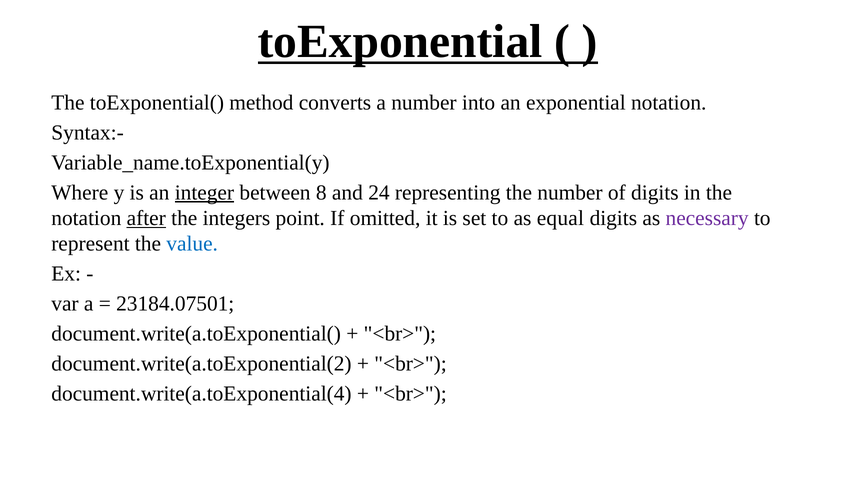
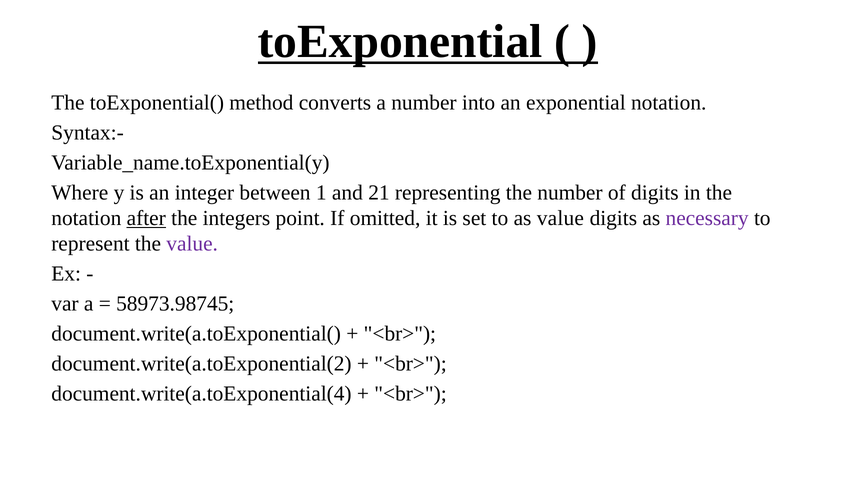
integer underline: present -> none
8: 8 -> 1
24: 24 -> 21
as equal: equal -> value
value at (192, 244) colour: blue -> purple
23184.07501: 23184.07501 -> 58973.98745
